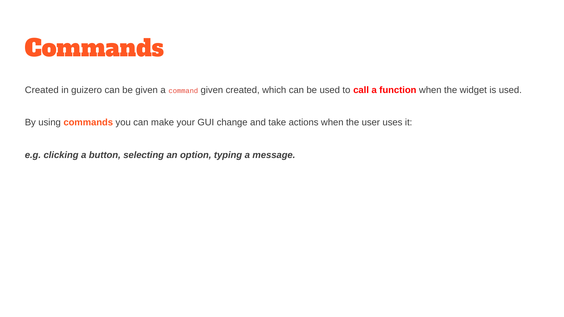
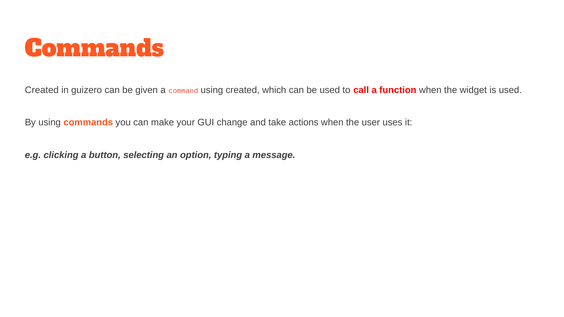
command given: given -> using
